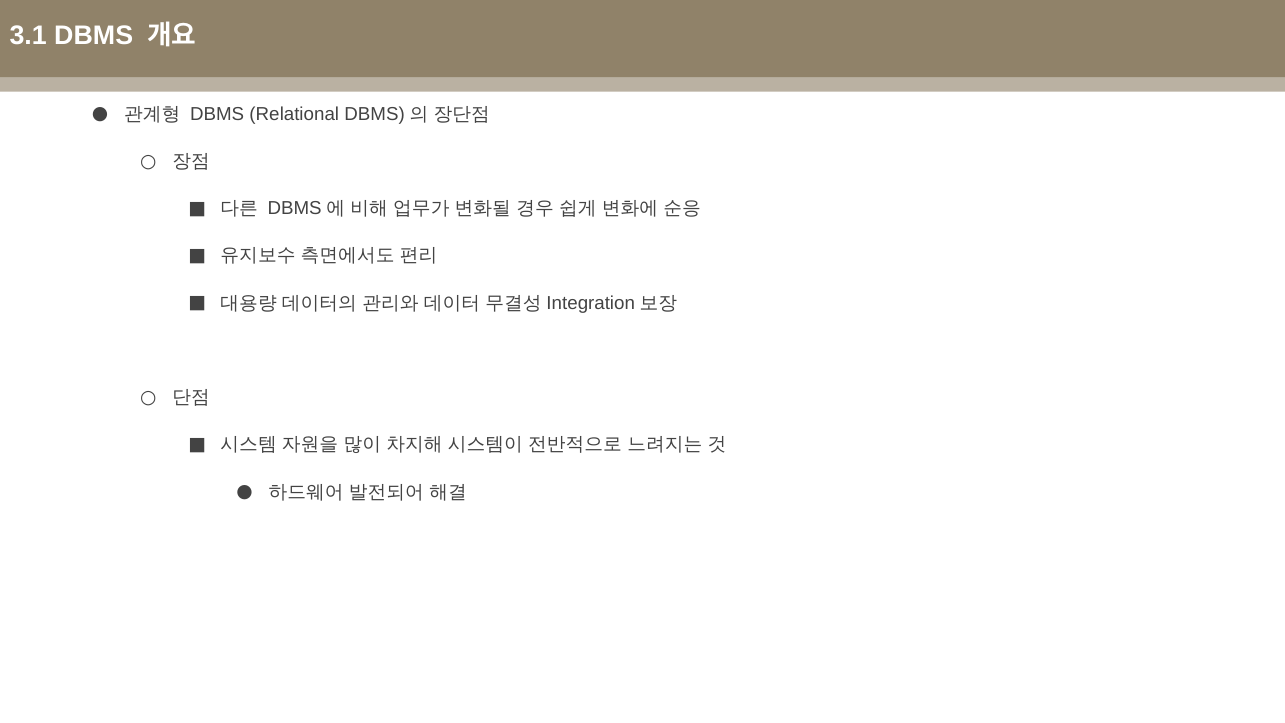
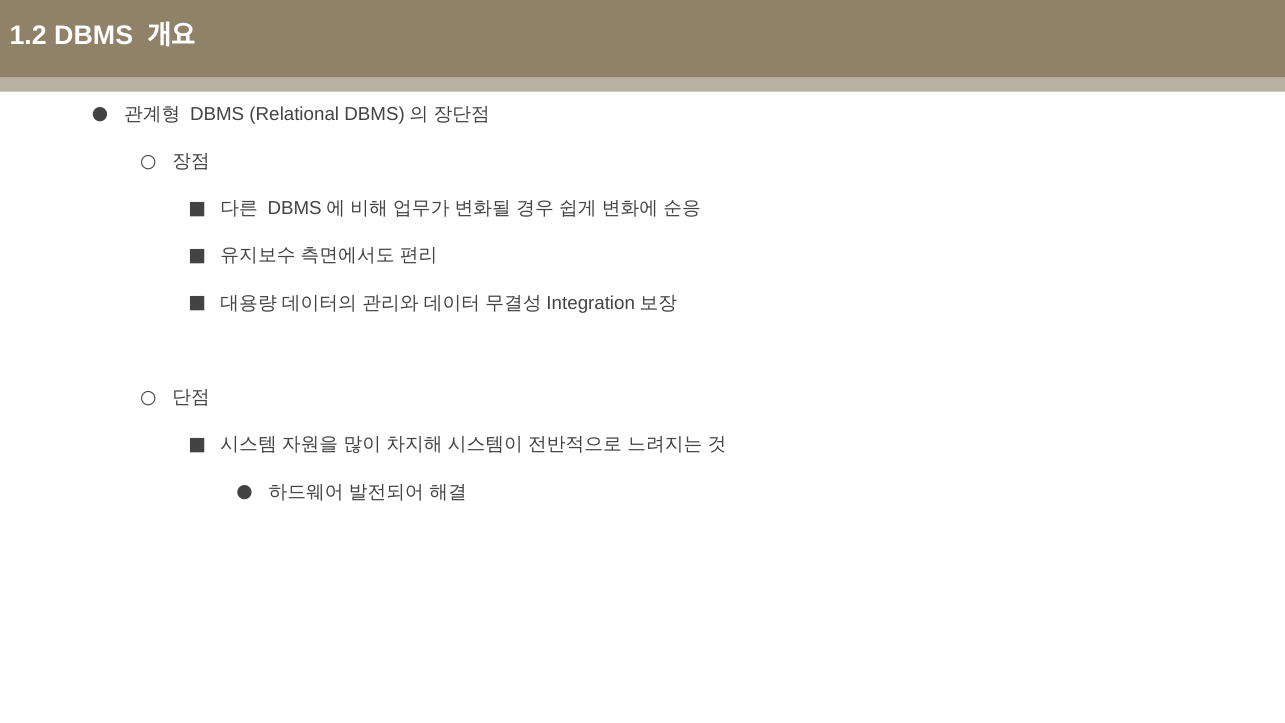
3.1: 3.1 -> 1.2
